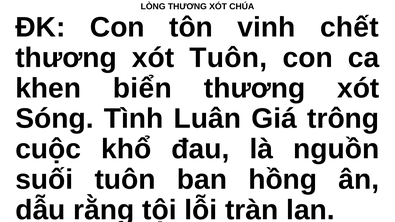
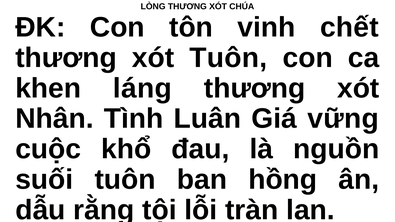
biển: biển -> láng
Sóng: Sóng -> Nhân
trông: trông -> vững
